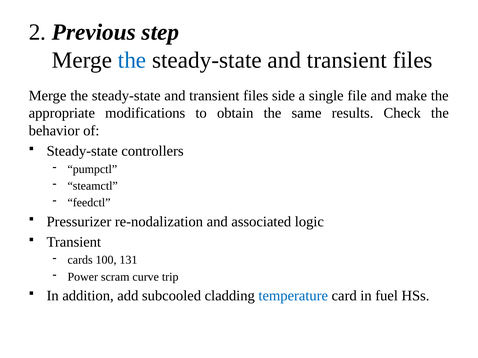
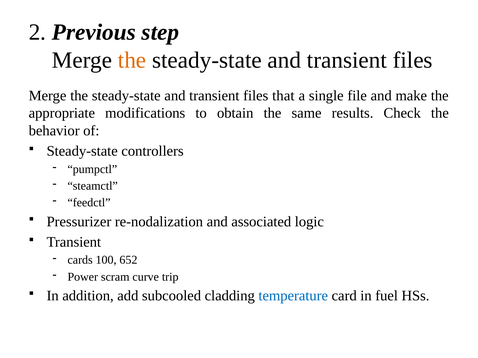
the at (132, 60) colour: blue -> orange
side: side -> that
131: 131 -> 652
